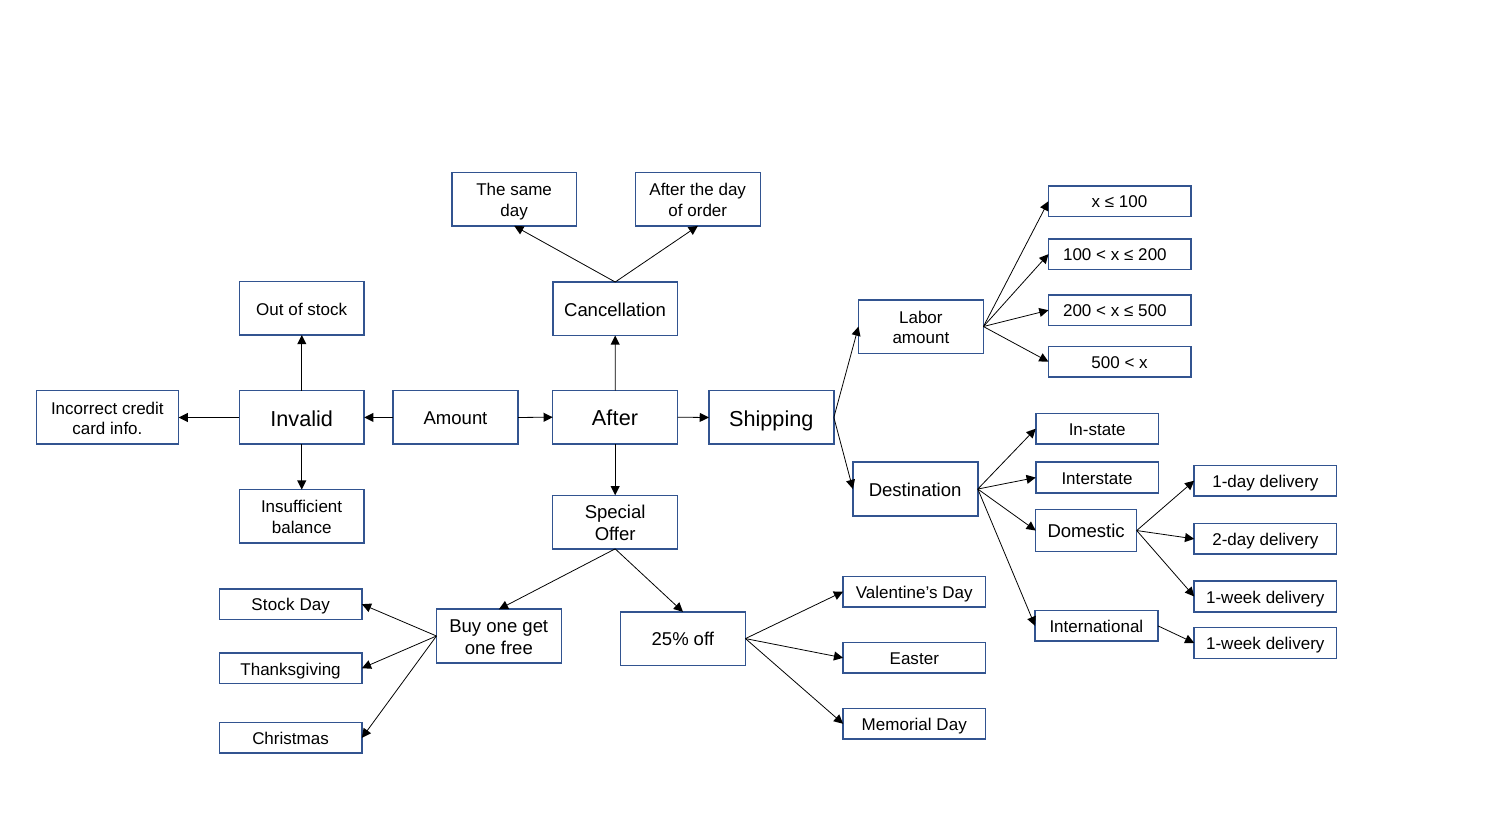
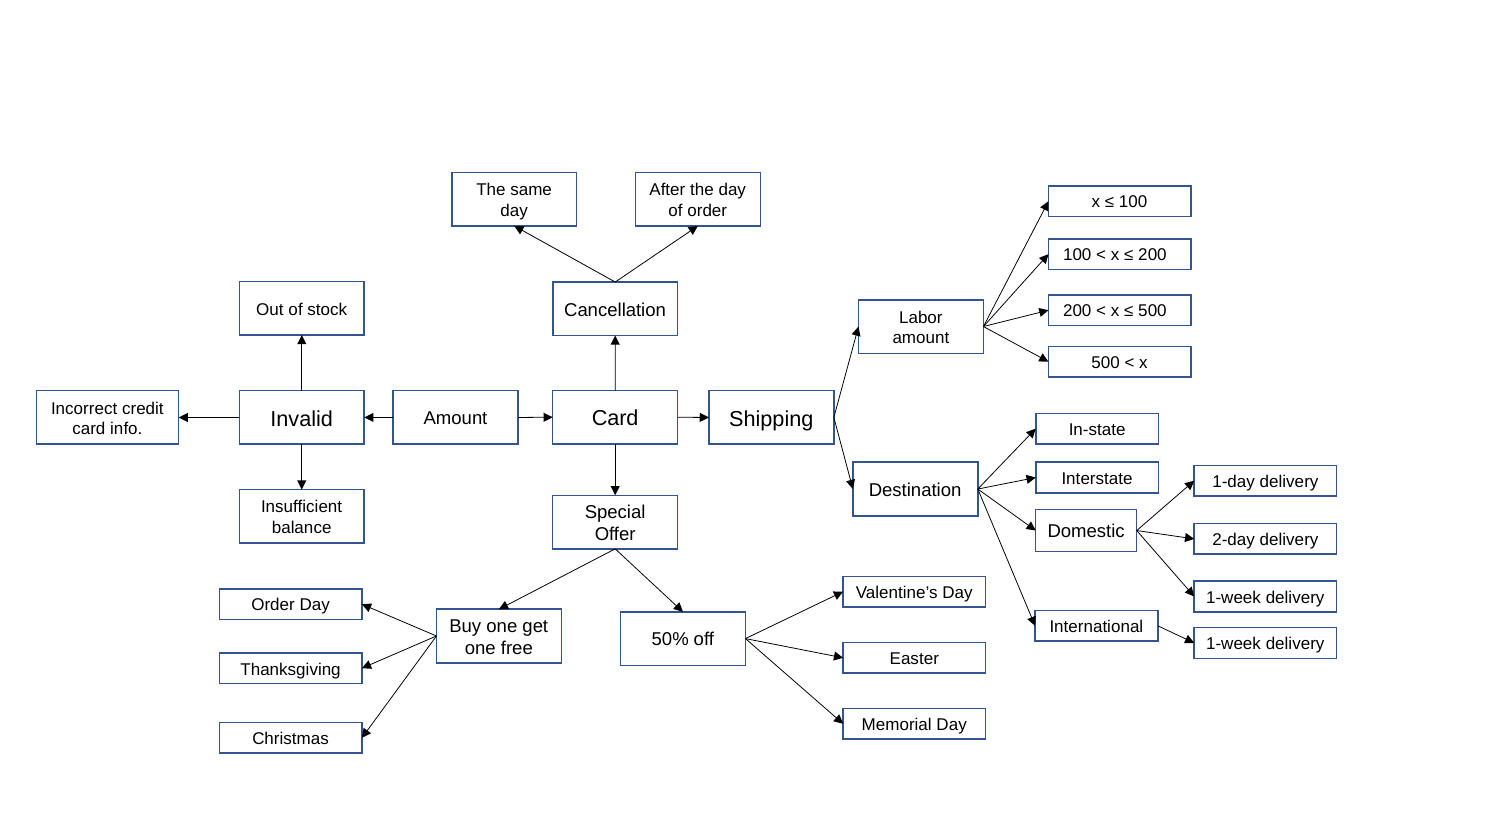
Invalid After: After -> Card
Stock at (273, 606): Stock -> Order
25%: 25% -> 50%
